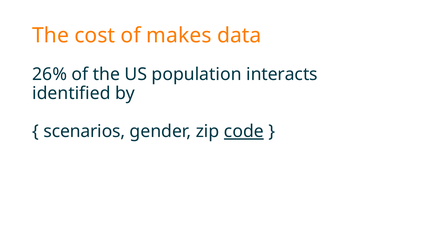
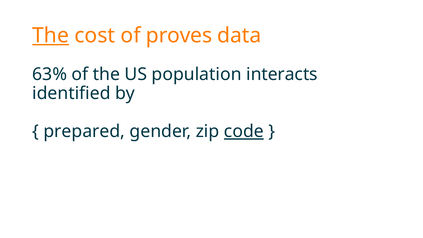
The at (51, 36) underline: none -> present
makes: makes -> proves
26%: 26% -> 63%
scenarios: scenarios -> prepared
